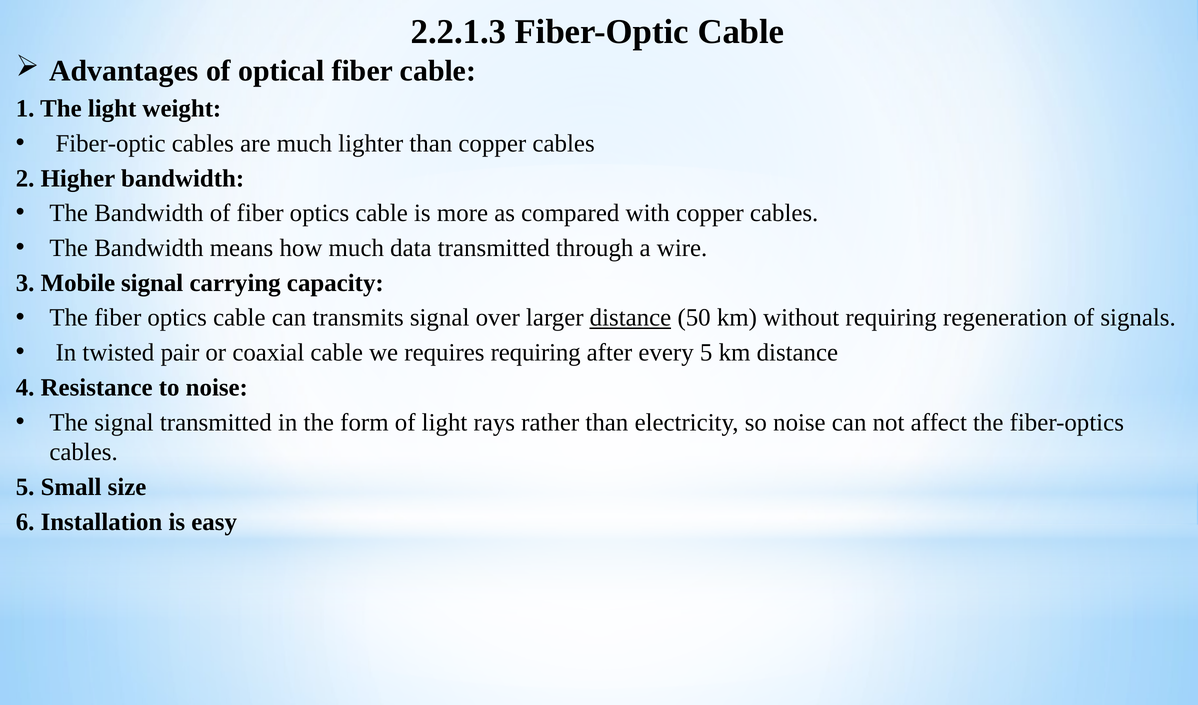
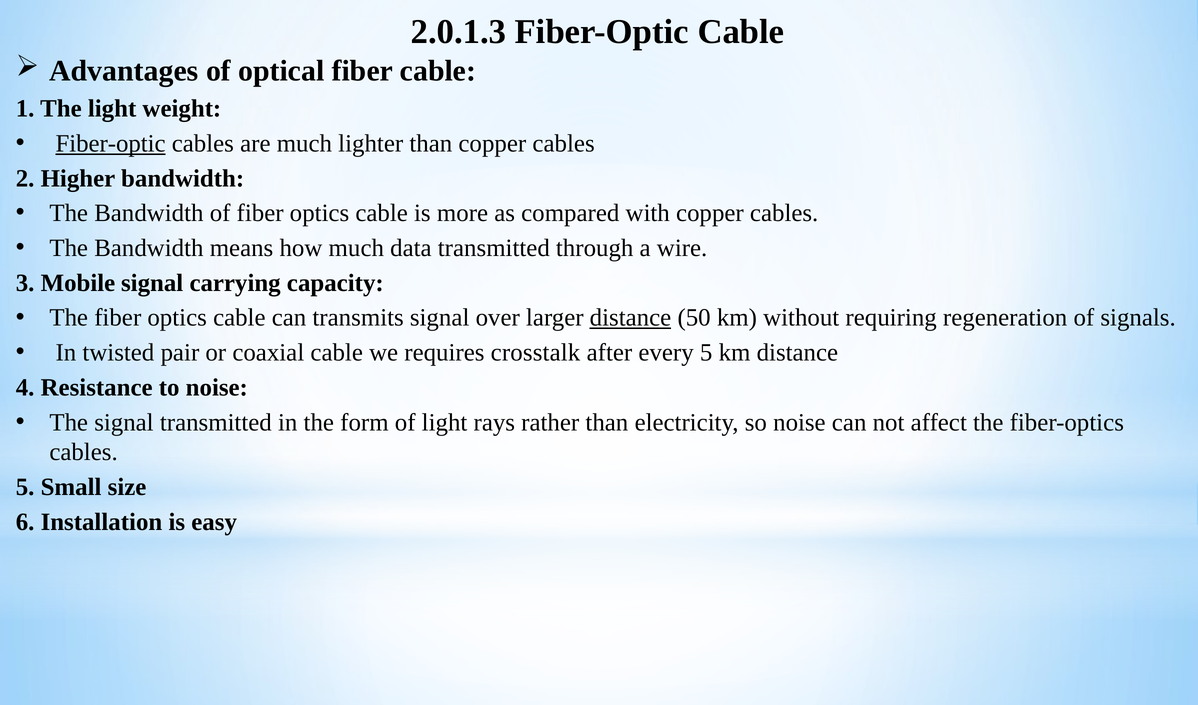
2.2.1.3: 2.2.1.3 -> 2.0.1.3
Fiber-optic at (111, 143) underline: none -> present
requires requiring: requiring -> crosstalk
